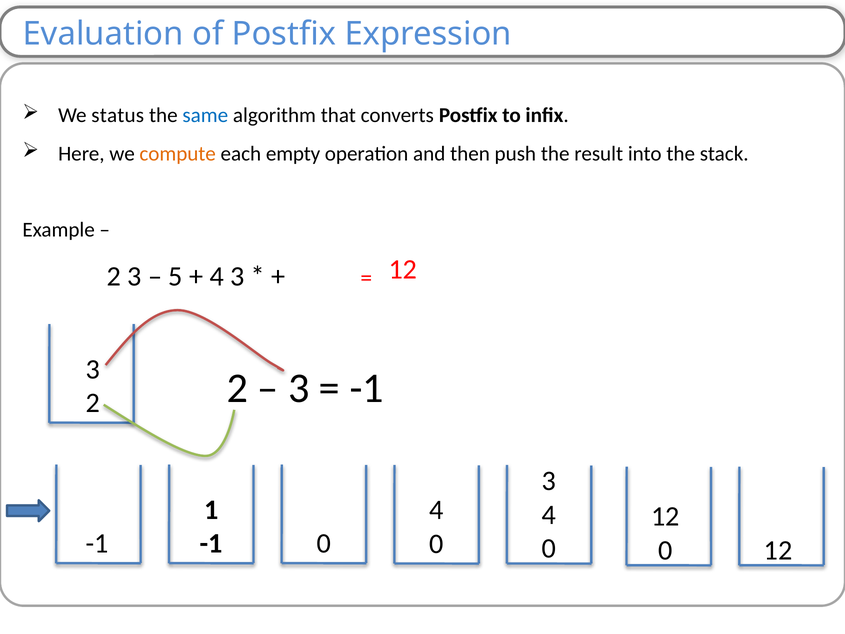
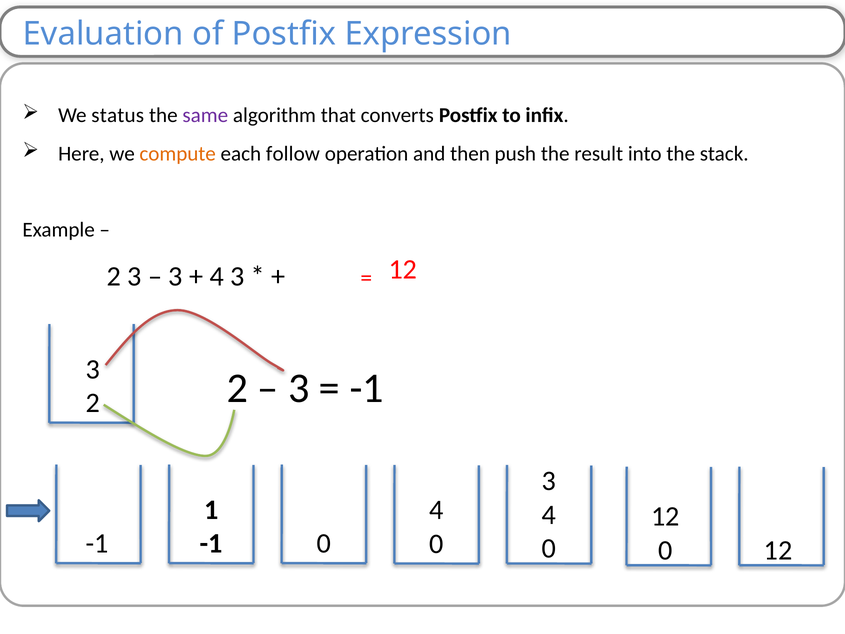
same colour: blue -> purple
empty: empty -> follow
5 at (176, 277): 5 -> 3
